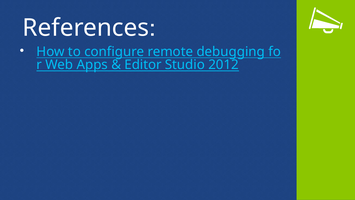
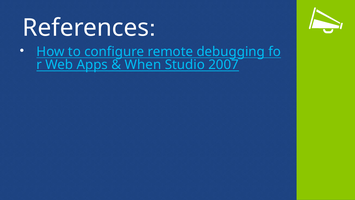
Editor: Editor -> When
2012: 2012 -> 2007
